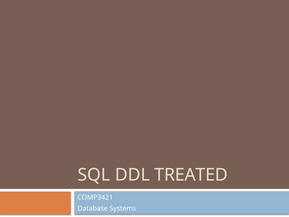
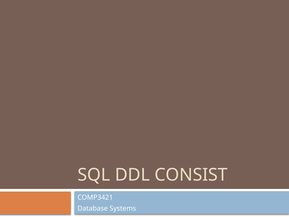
TREATED: TREATED -> CONSIST
